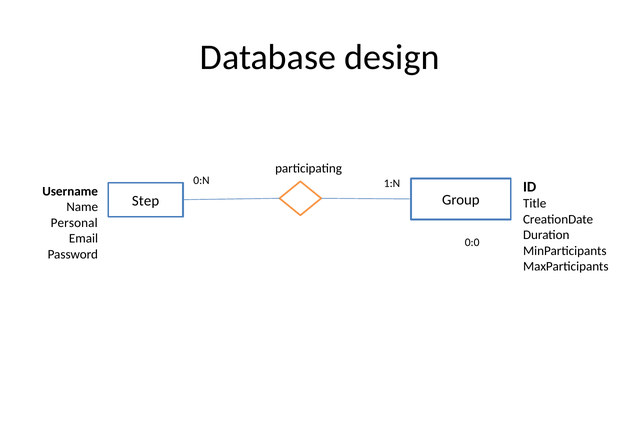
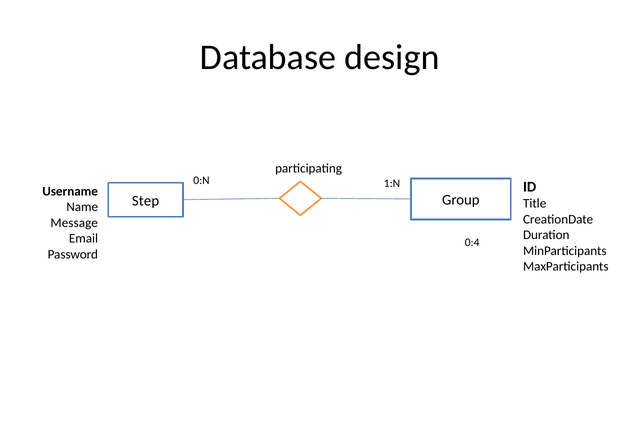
Personal: Personal -> Message
0:0: 0:0 -> 0:4
